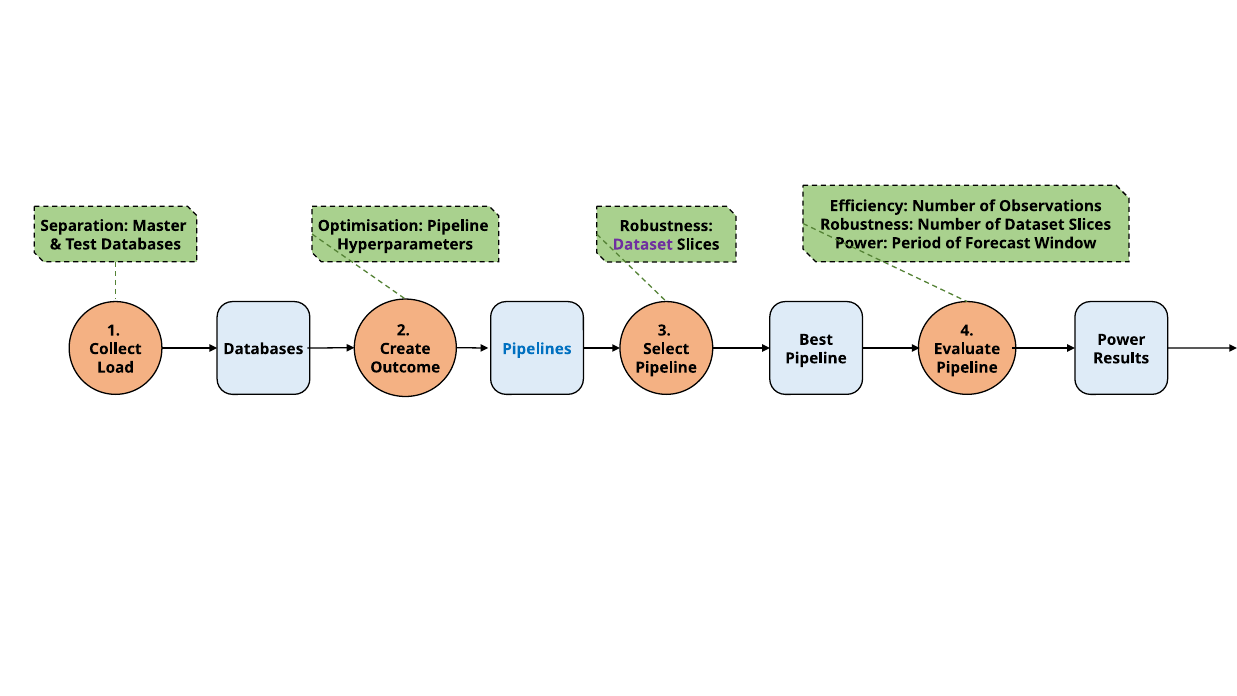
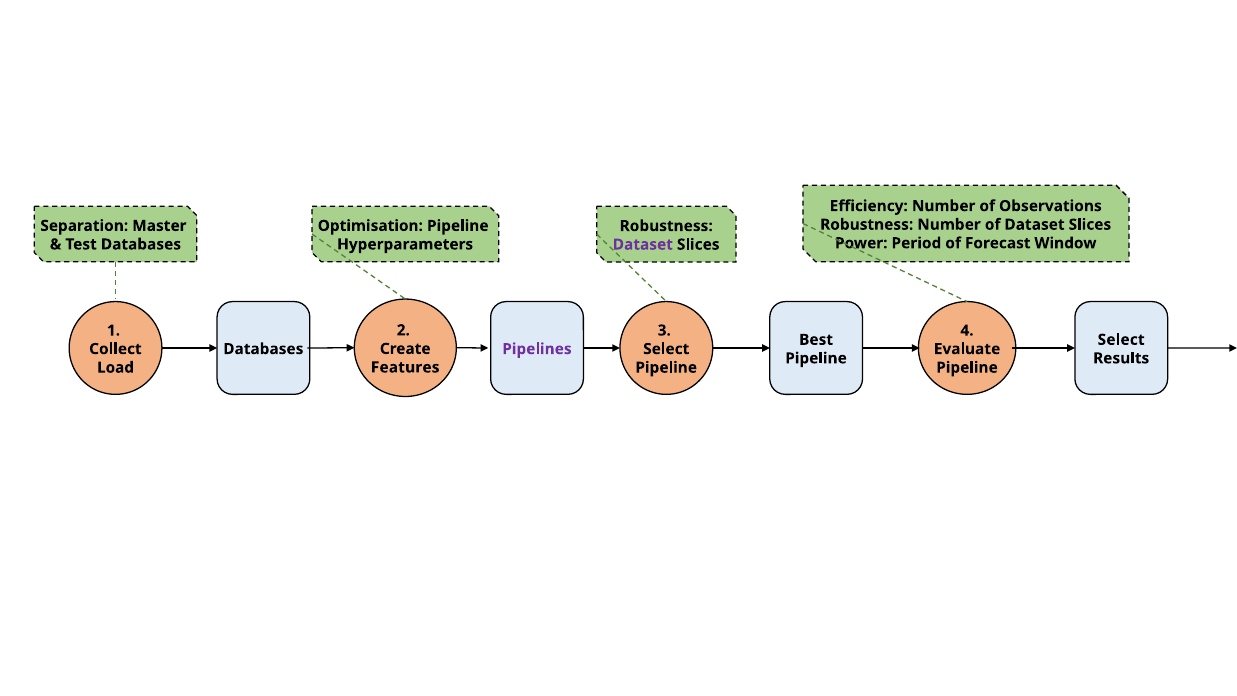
Power at (1121, 340): Power -> Select
Pipelines colour: blue -> purple
Outcome: Outcome -> Features
